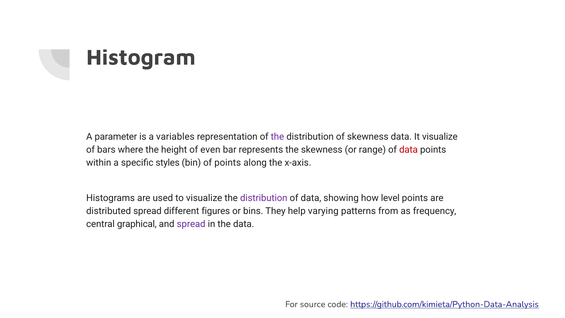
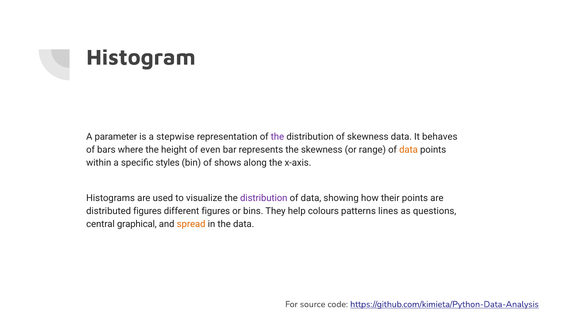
variables: variables -> stepwise
It visualize: visualize -> behaves
data at (408, 150) colour: red -> orange
of points: points -> shows
level: level -> their
distributed spread: spread -> figures
varying: varying -> colours
from: from -> lines
frequency: frequency -> questions
spread at (191, 224) colour: purple -> orange
